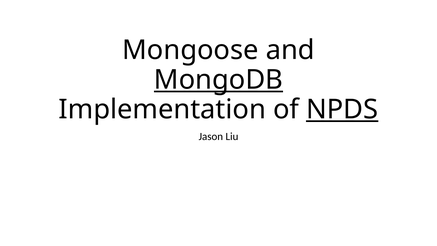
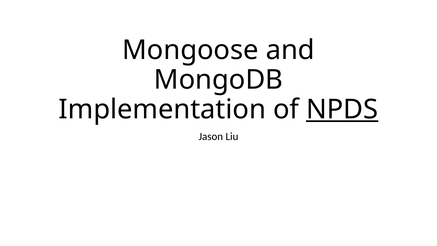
MongoDB underline: present -> none
